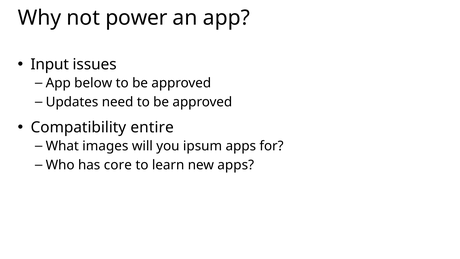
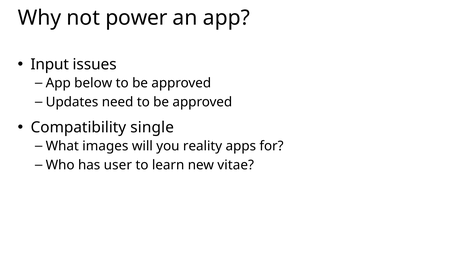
entire: entire -> single
ipsum: ipsum -> reality
core: core -> user
new apps: apps -> vitae
